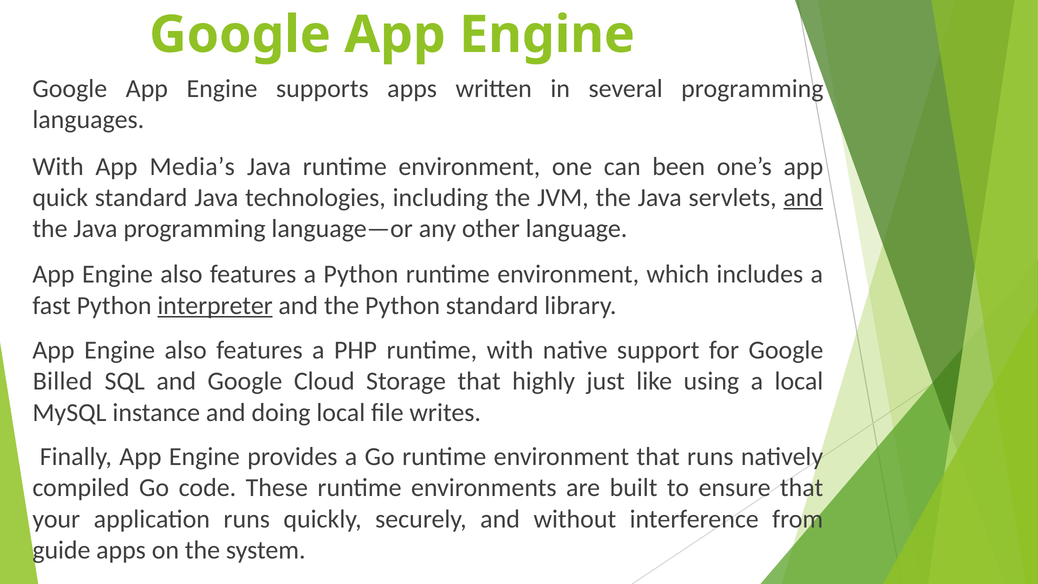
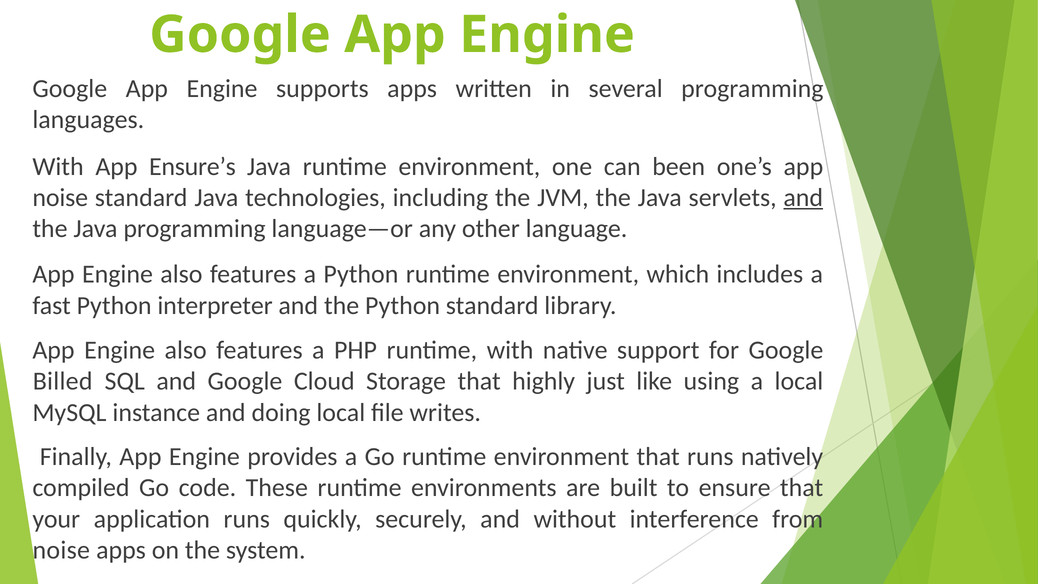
Media’s: Media’s -> Ensure’s
quick at (60, 198): quick -> noise
interpreter underline: present -> none
guide at (61, 550): guide -> noise
